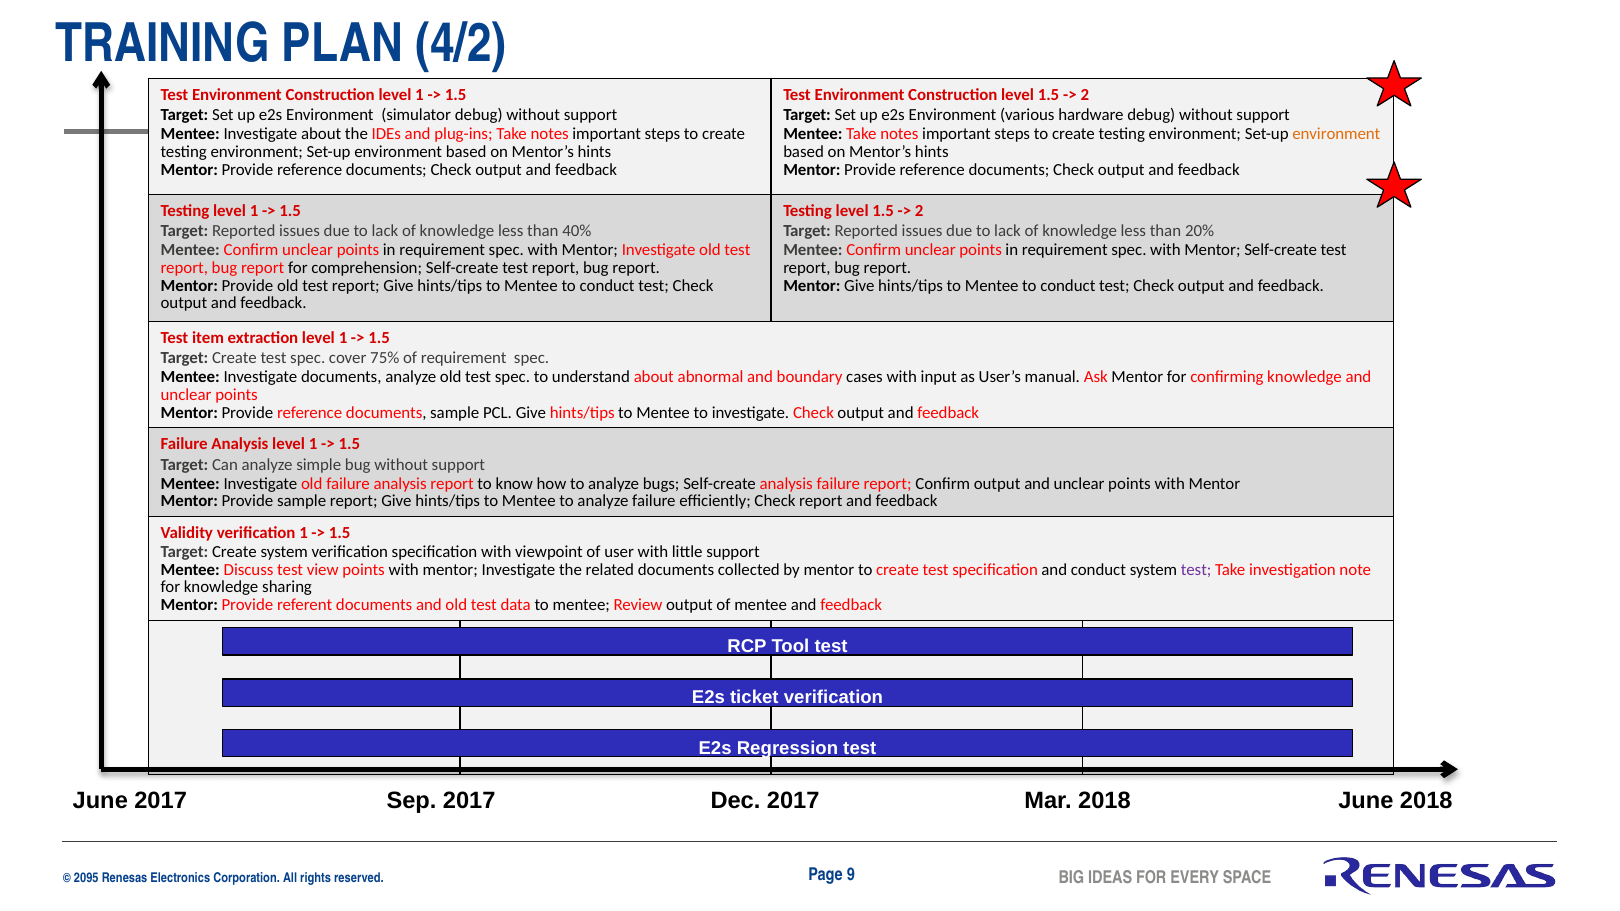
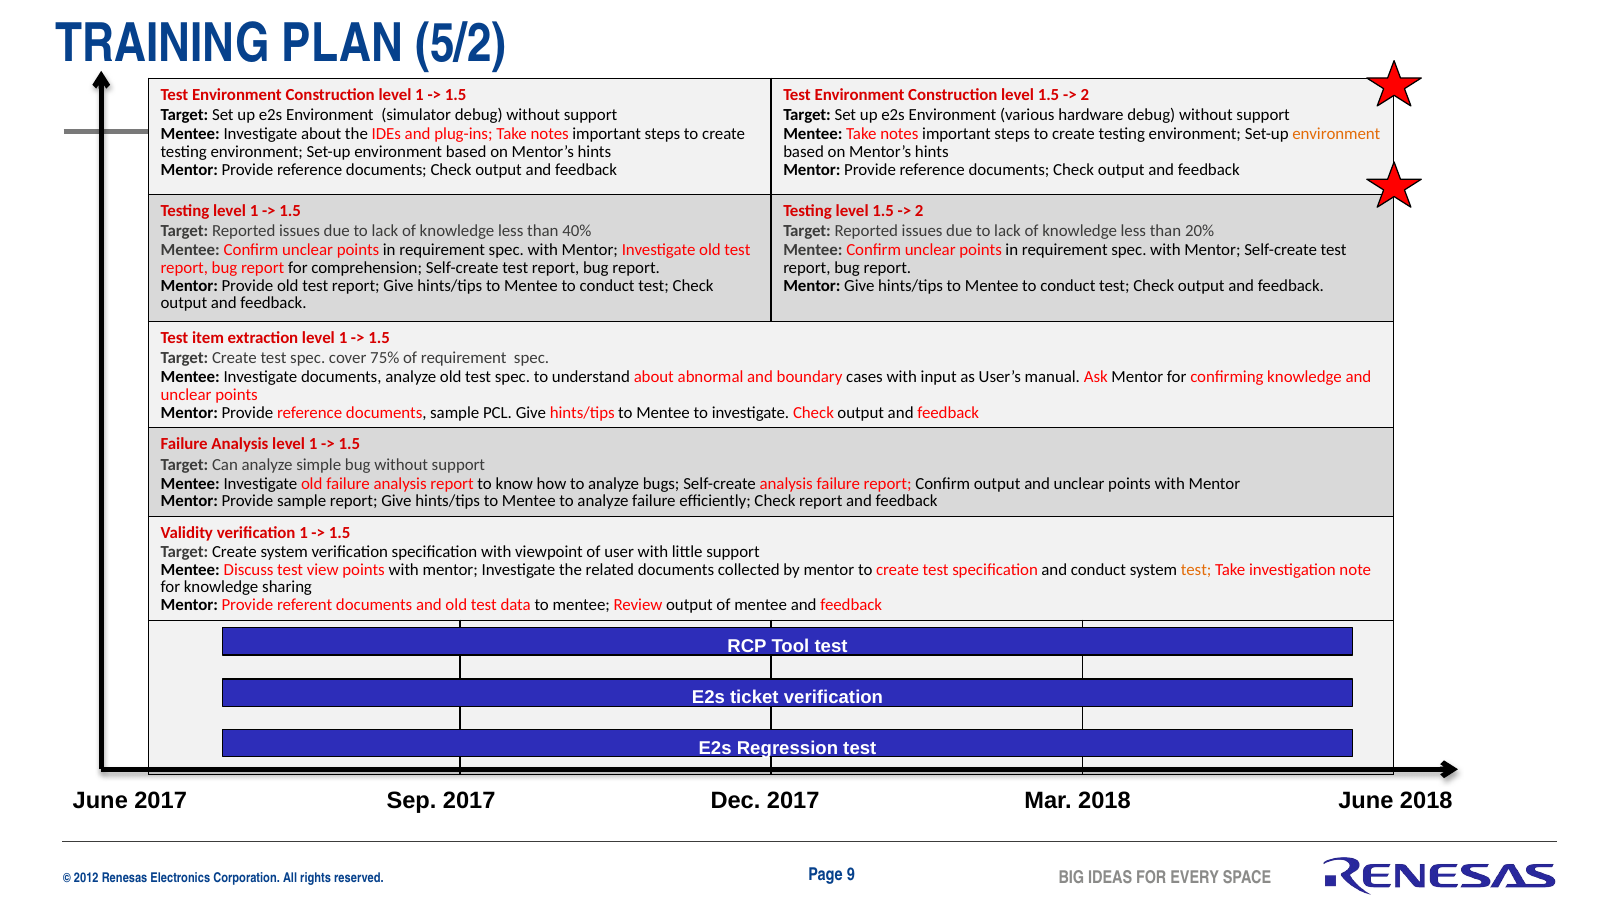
4/2: 4/2 -> 5/2
test at (1196, 570) colour: purple -> orange
2095: 2095 -> 2012
